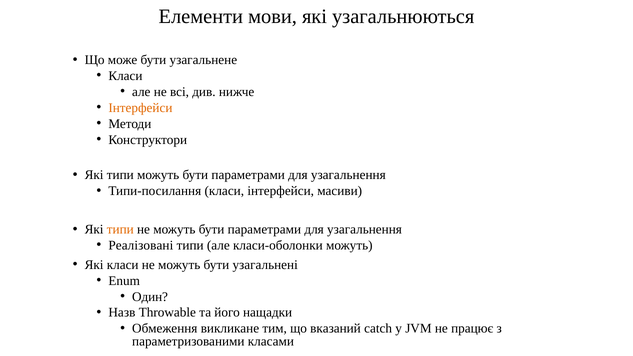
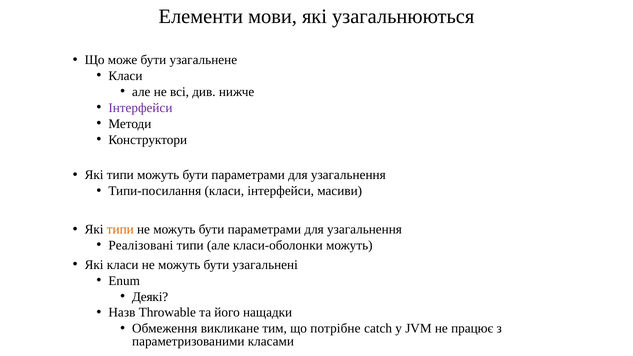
Інтерфейси at (140, 108) colour: orange -> purple
Один: Один -> Деякі
вказаний: вказаний -> потрібне
